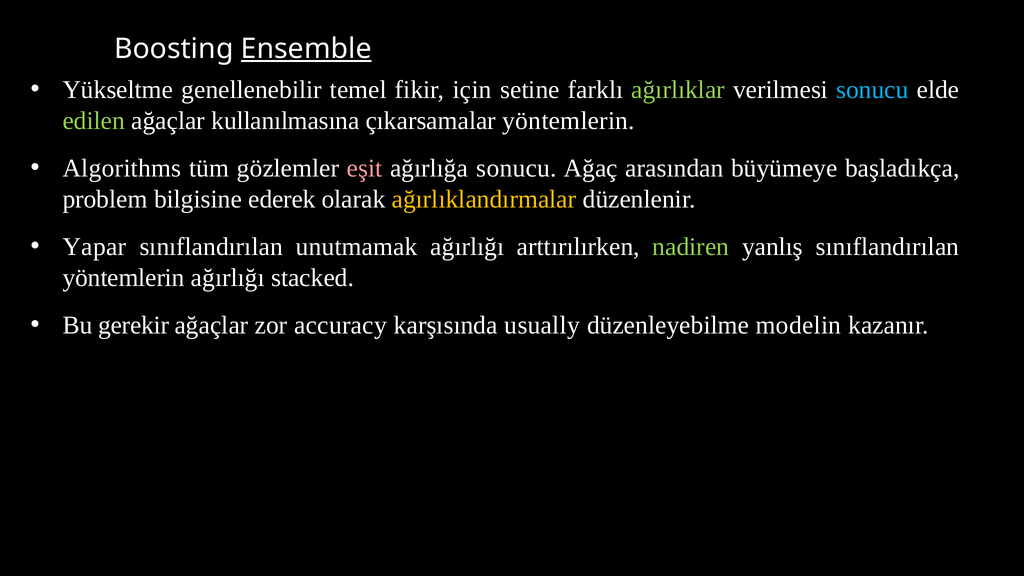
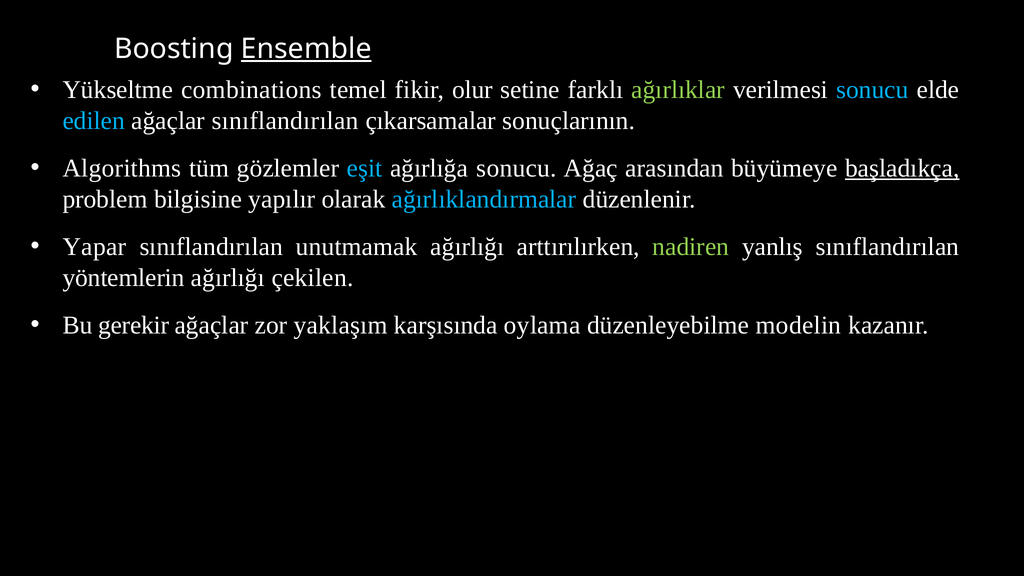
genellenebilir: genellenebilir -> combinations
için: için -> olur
edilen colour: light green -> light blue
ağaçlar kullanılmasına: kullanılmasına -> sınıflandırılan
çıkarsamalar yöntemlerin: yöntemlerin -> sonuçlarının
eşit colour: pink -> light blue
başladıkça underline: none -> present
ederek: ederek -> yapılır
ağırlıklandırmalar colour: yellow -> light blue
stacked: stacked -> çekilen
accuracy: accuracy -> yaklaşım
usually: usually -> oylama
